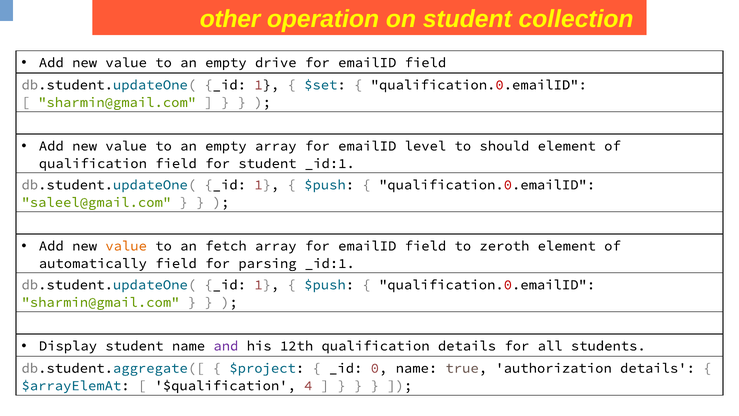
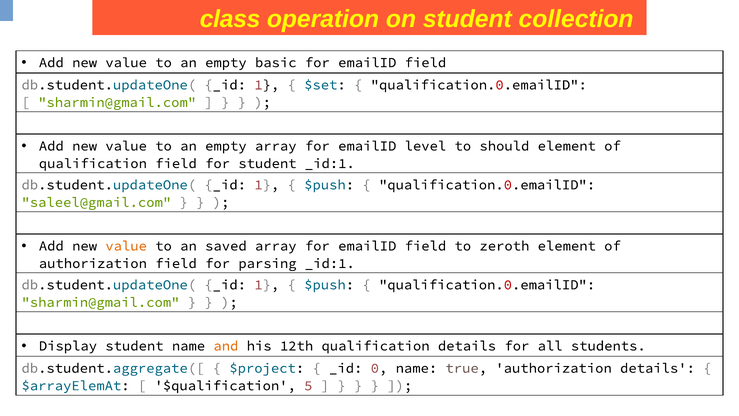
other: other -> class
drive: drive -> basic
fetch: fetch -> saved
automatically at (93, 263): automatically -> authorization
and colour: purple -> orange
4: 4 -> 5
